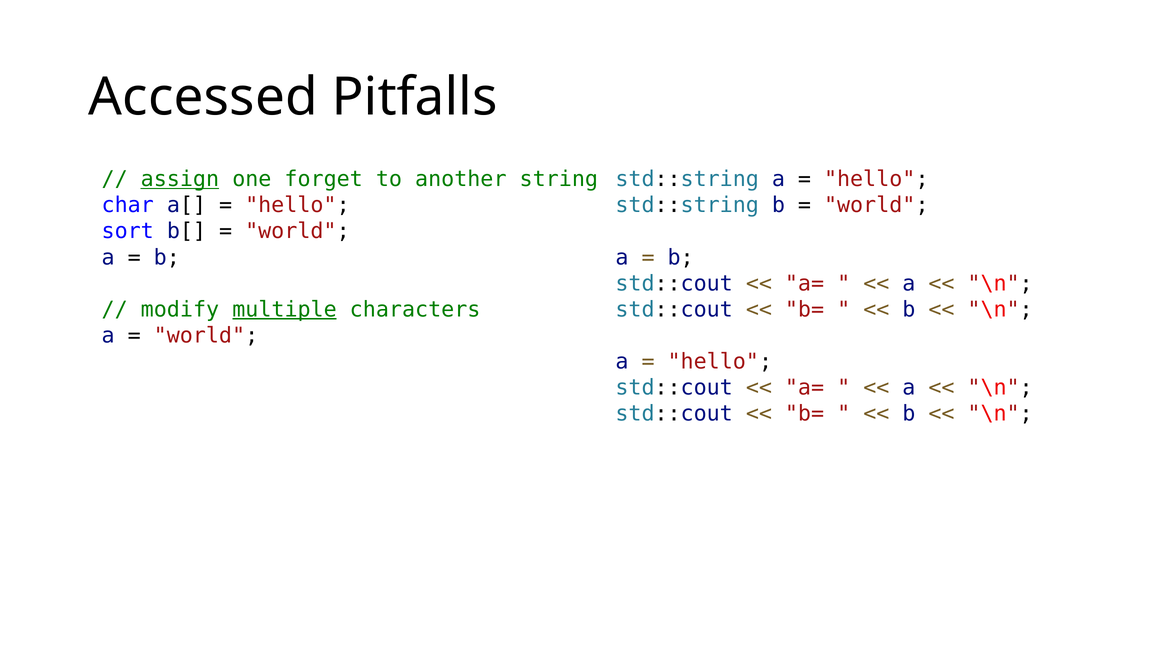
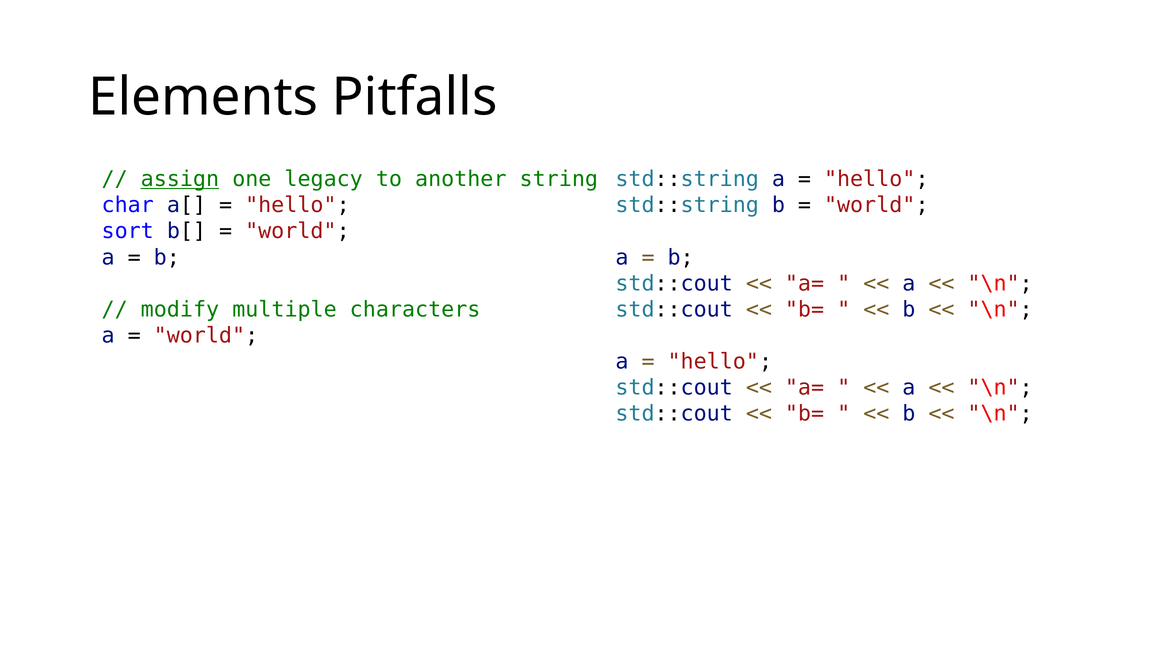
Accessed: Accessed -> Elements
forget: forget -> legacy
multiple underline: present -> none
